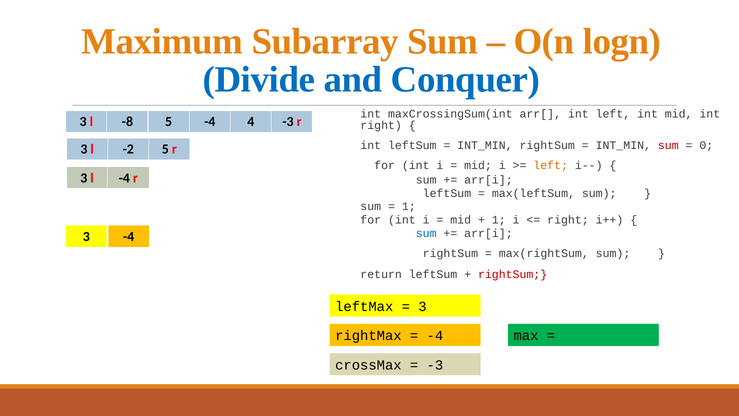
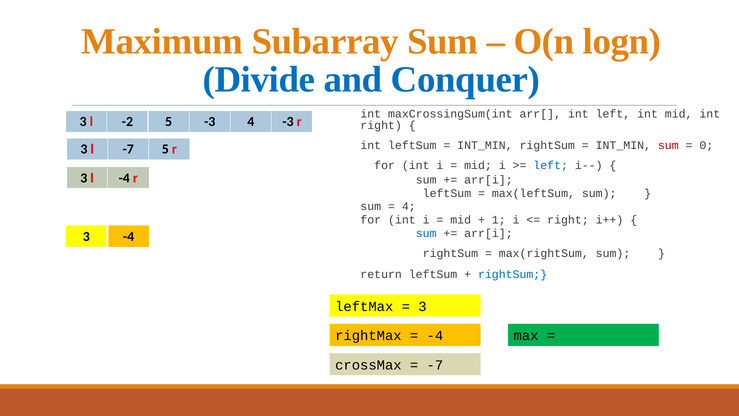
-8: -8 -> -2
5 -4: -4 -> -3
l -2: -2 -> -7
left at (551, 165) colour: orange -> blue
1 at (409, 206): 1 -> 4
rightSum at (513, 274) colour: red -> blue
-3 at (435, 365): -3 -> -7
